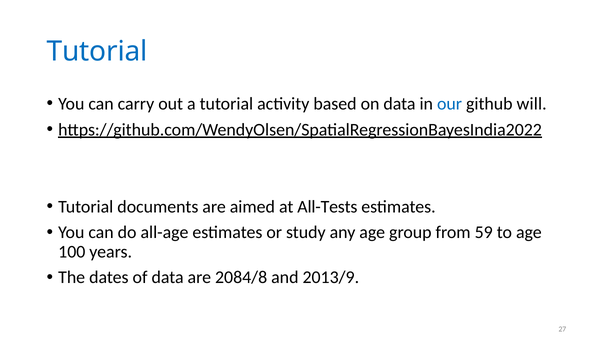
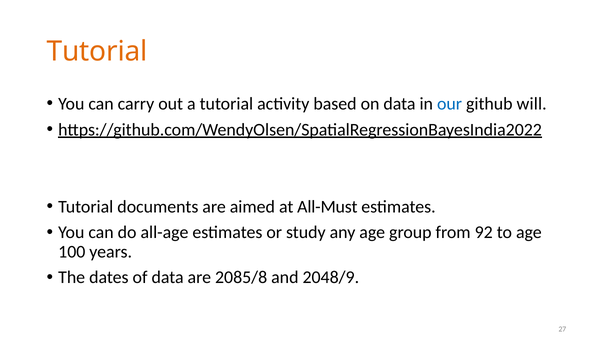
Tutorial at (97, 51) colour: blue -> orange
All-Tests: All-Tests -> All-Must
59: 59 -> 92
2084/8: 2084/8 -> 2085/8
2013/9: 2013/9 -> 2048/9
